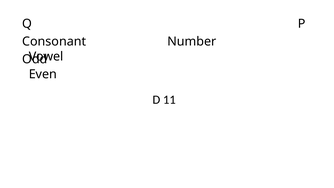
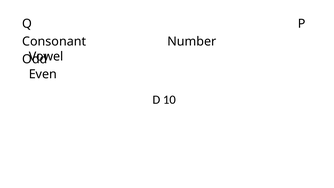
11: 11 -> 10
